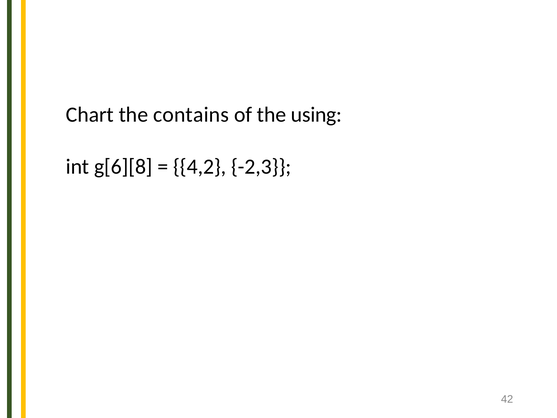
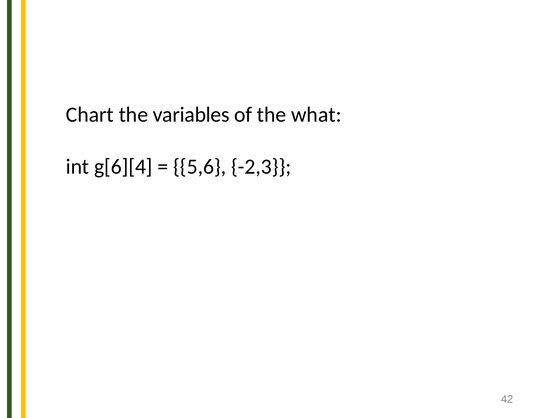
contains: contains -> variables
using: using -> what
g[6][8: g[6][8 -> g[6][4
4,2: 4,2 -> 5,6
